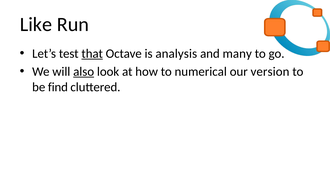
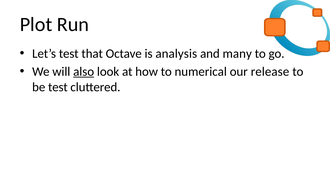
Like: Like -> Plot
that underline: present -> none
version: version -> release
be find: find -> test
